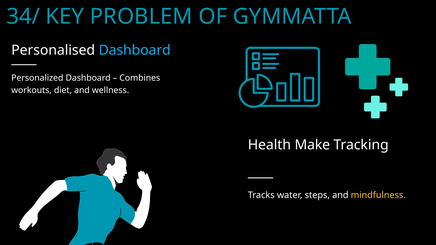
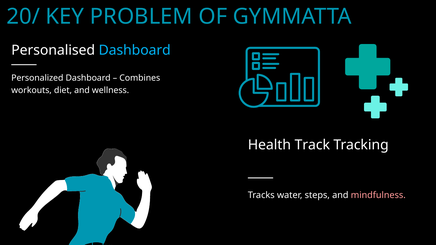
34/: 34/ -> 20/
Make: Make -> Track
mindfulness colour: yellow -> pink
